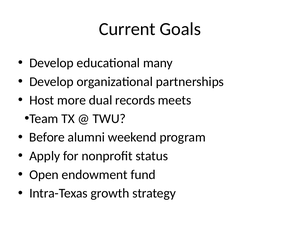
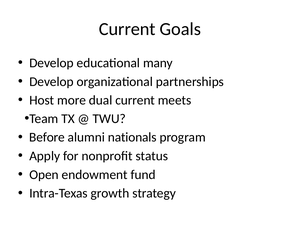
dual records: records -> current
weekend: weekend -> nationals
